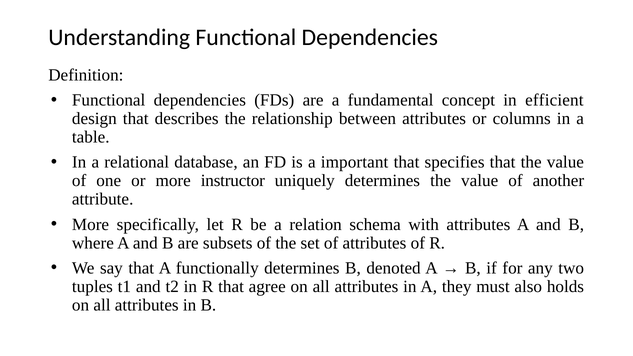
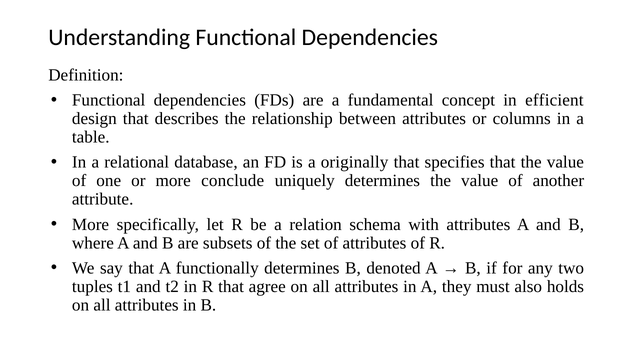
important: important -> originally
instructor: instructor -> conclude
